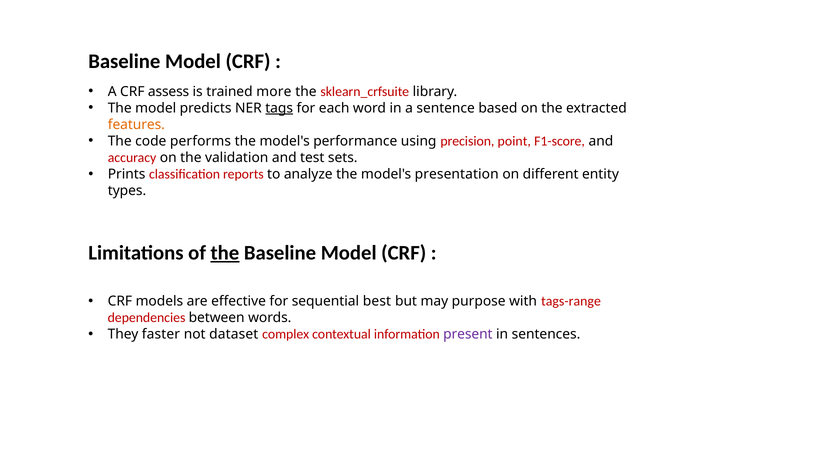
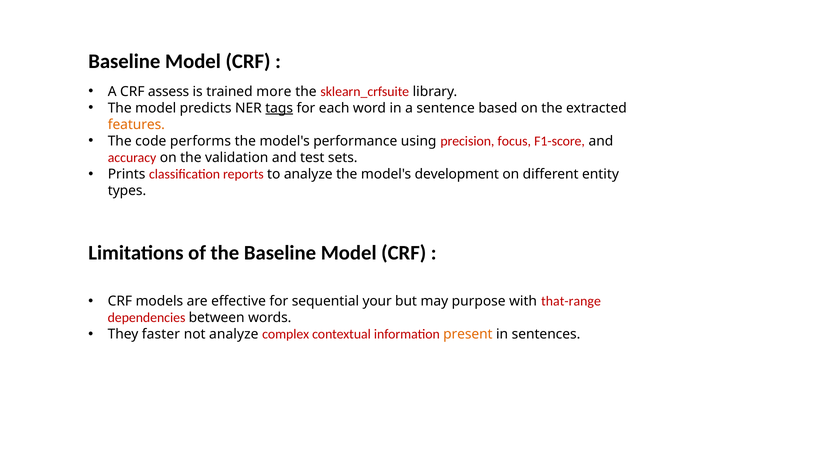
point: point -> focus
presentation: presentation -> development
the at (225, 253) underline: present -> none
best: best -> your
tags-range: tags-range -> that-range
not dataset: dataset -> analyze
present colour: purple -> orange
